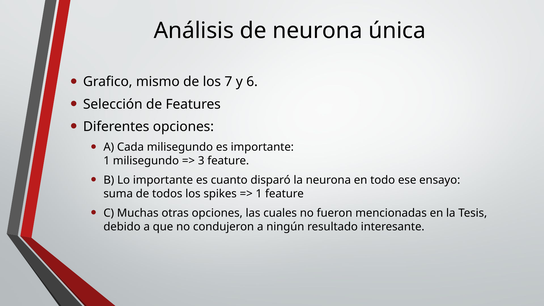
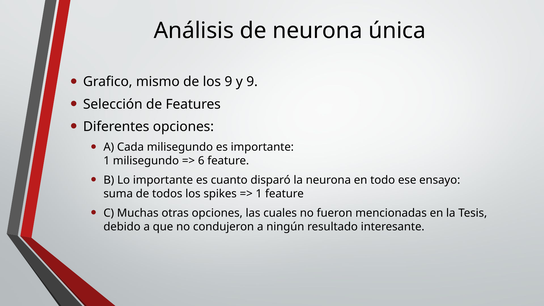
los 7: 7 -> 9
y 6: 6 -> 9
3: 3 -> 6
